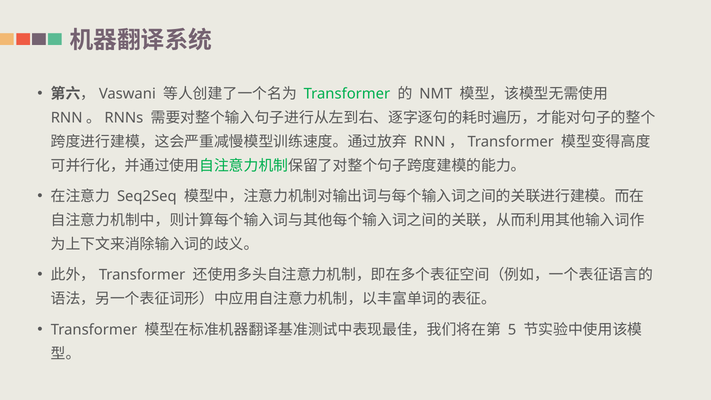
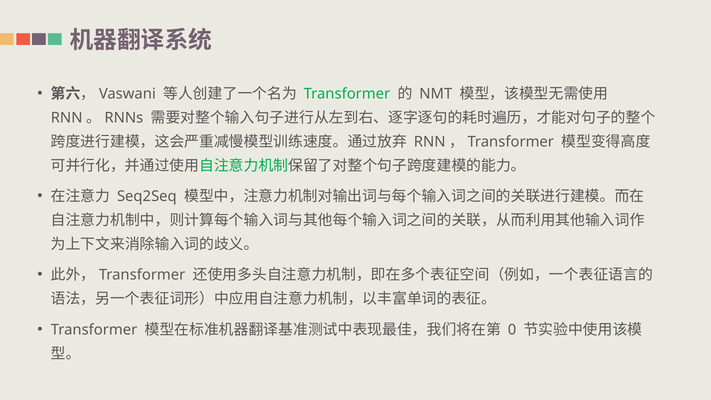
5: 5 -> 0
